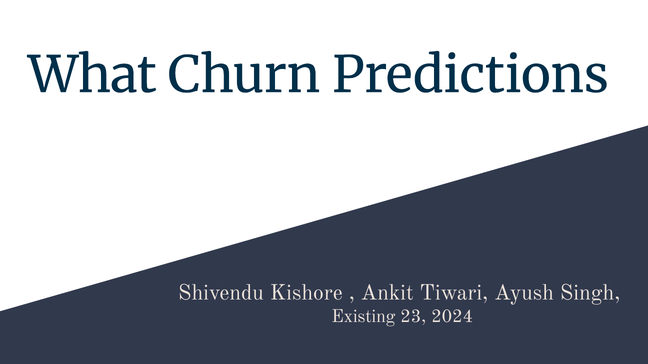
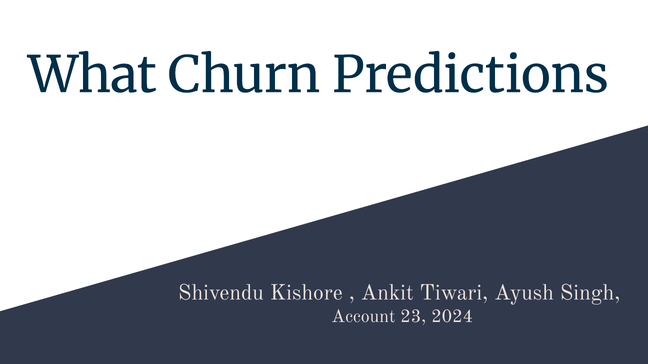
Existing: Existing -> Account
